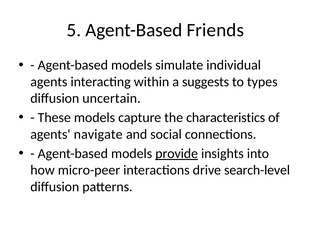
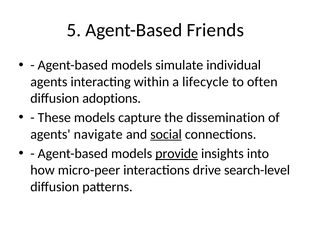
suggests: suggests -> lifecycle
types: types -> often
uncertain: uncertain -> adoptions
characteristics: characteristics -> dissemination
social underline: none -> present
